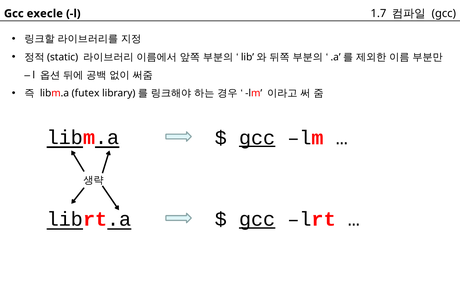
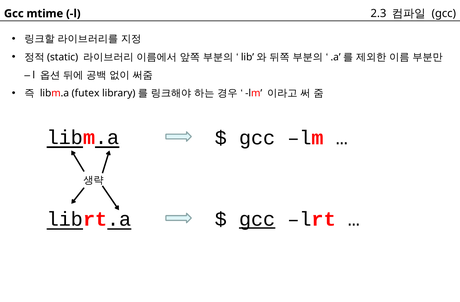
execle: execle -> mtime
1.7: 1.7 -> 2.3
gcc at (257, 138) underline: present -> none
